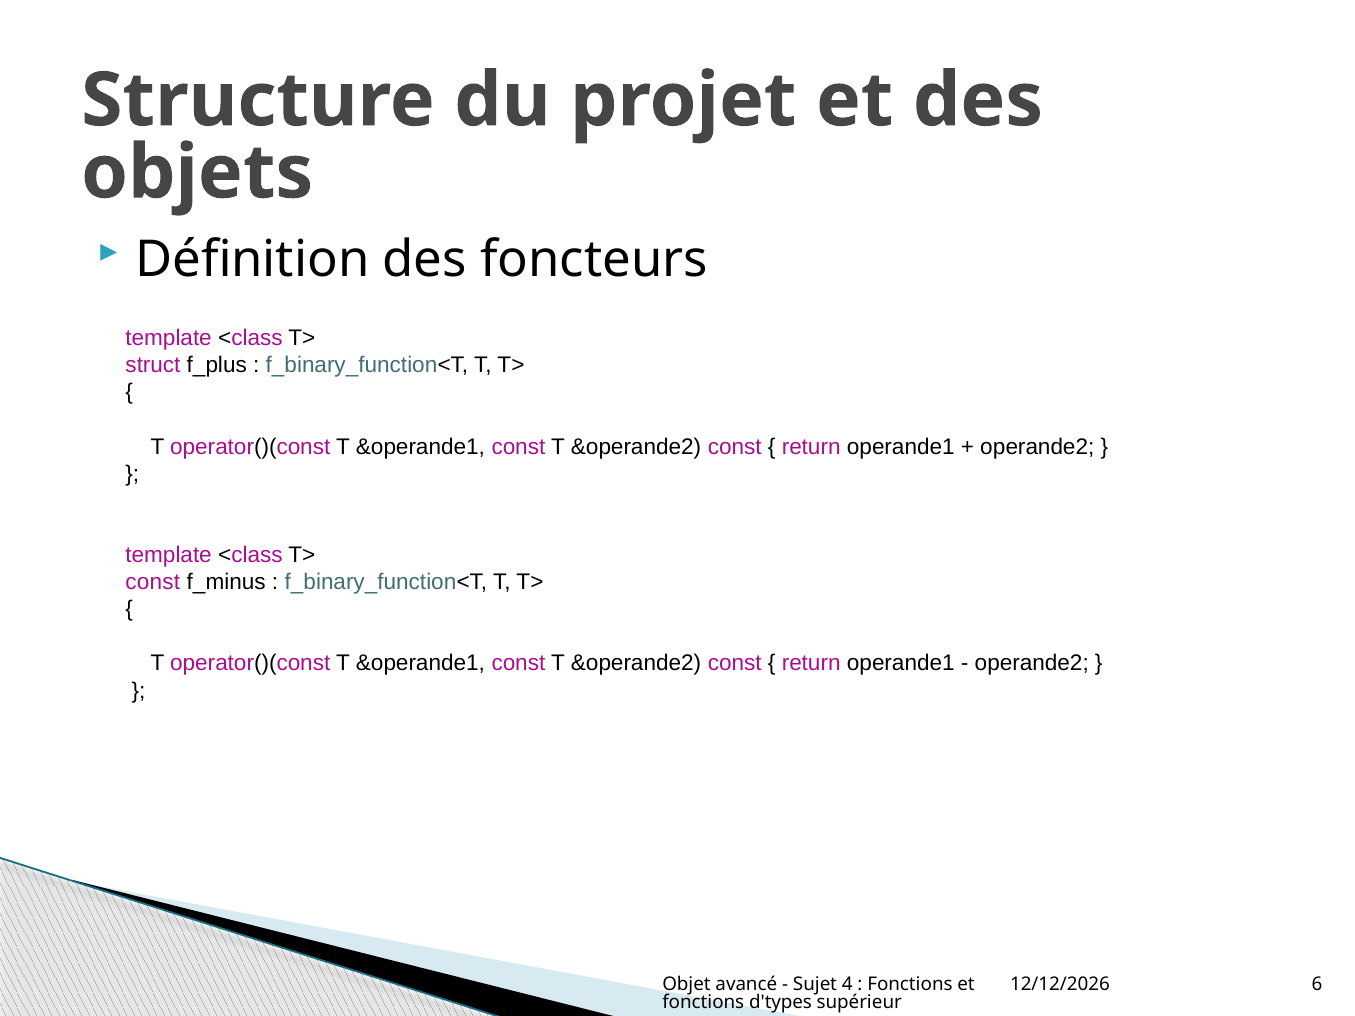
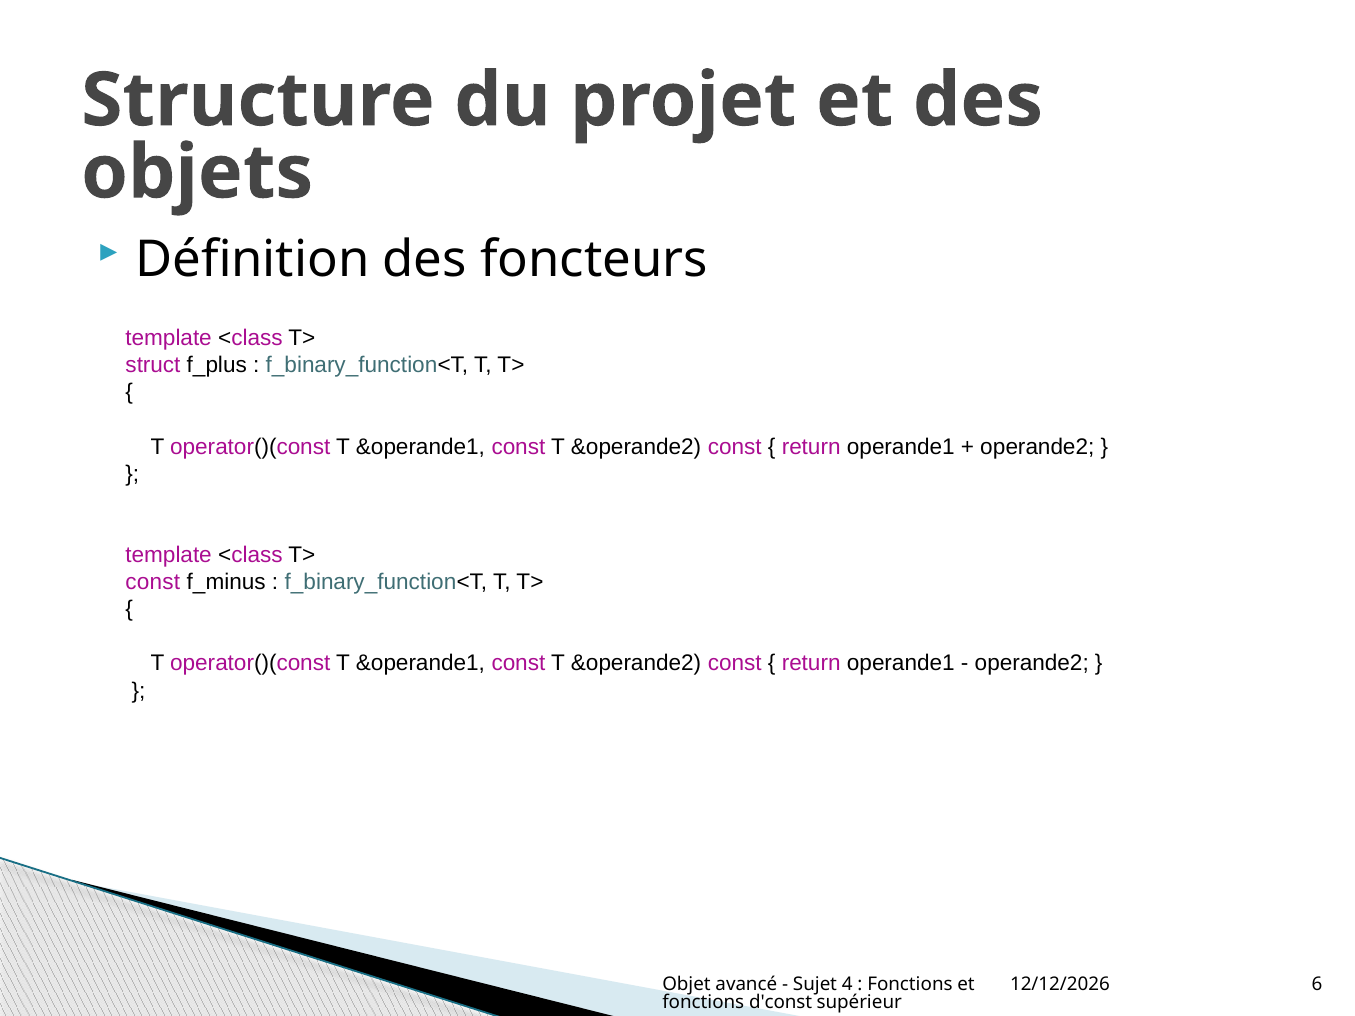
d'types: d'types -> d'const
